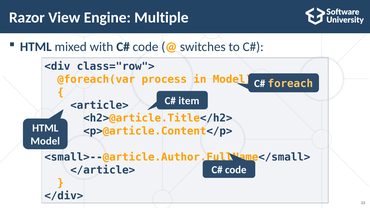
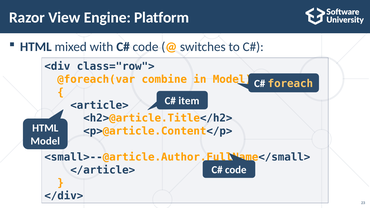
Multiple: Multiple -> Platform
process: process -> combine
